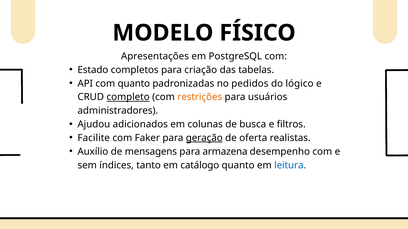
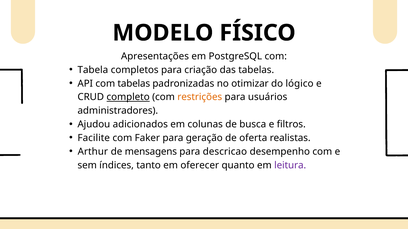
Estado: Estado -> Tabela
com quanto: quanto -> tabelas
pedidos: pedidos -> otimizar
geração underline: present -> none
Auxílio: Auxílio -> Arthur
armazena: armazena -> descricao
catálogo: catálogo -> oferecer
leitura colour: blue -> purple
